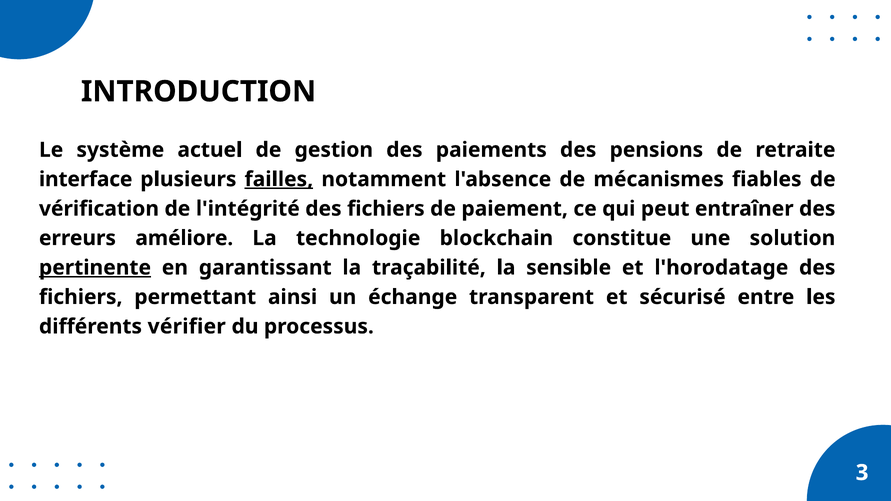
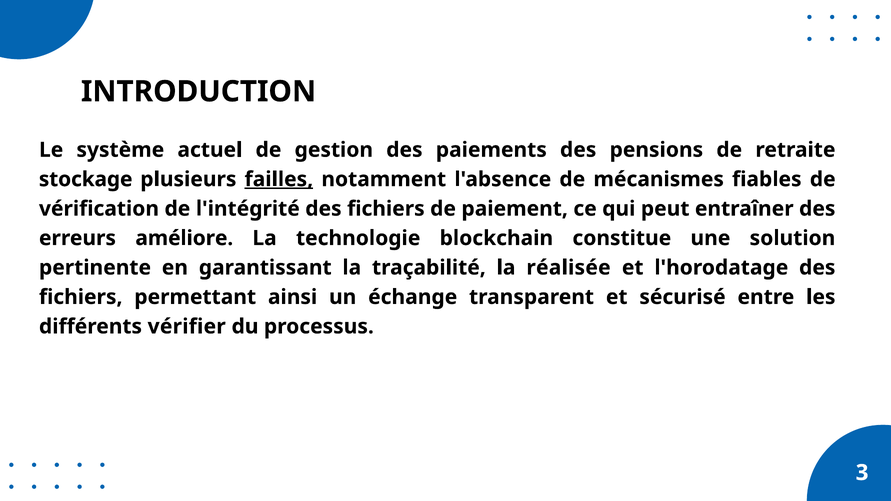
interface: interface -> stockage
pertinente underline: present -> none
sensible: sensible -> réalisée
